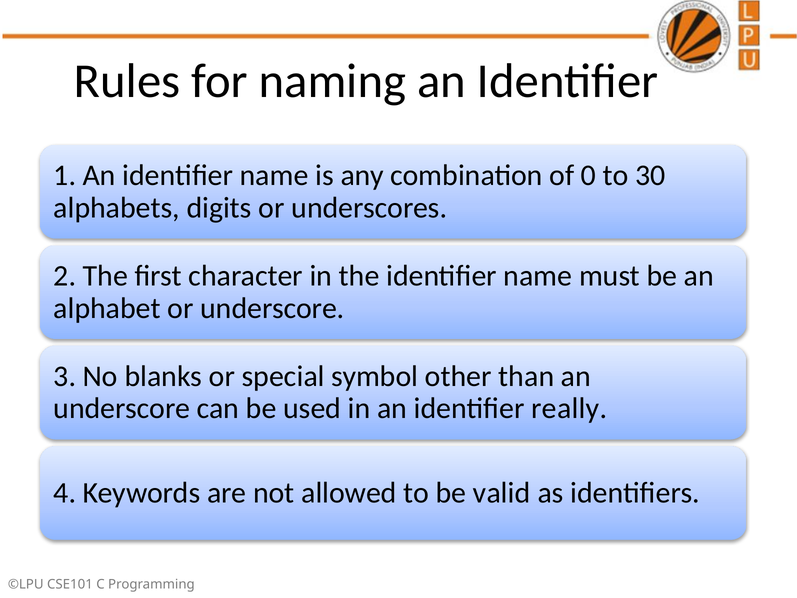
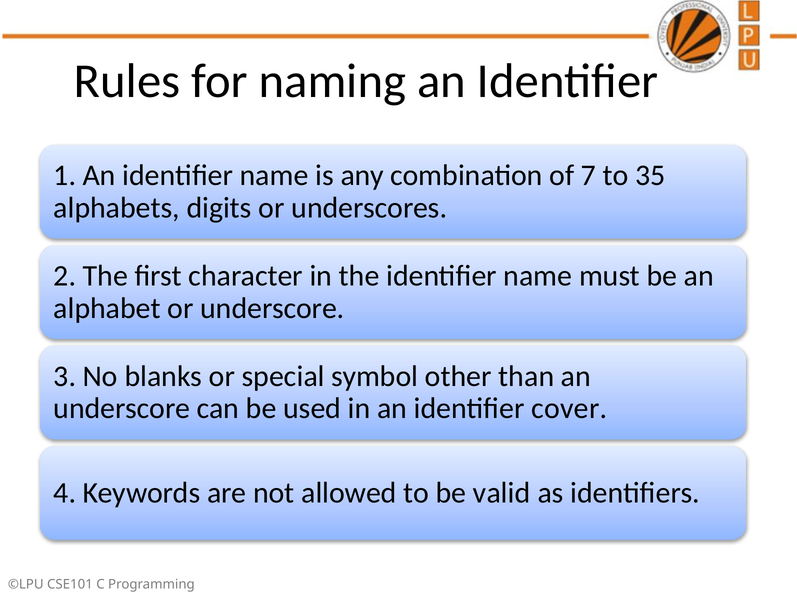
0: 0 -> 7
30: 30 -> 35
really: really -> cover
